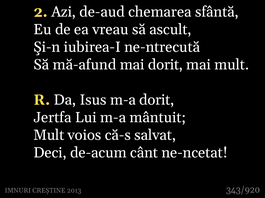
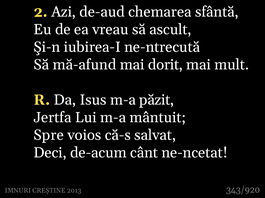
m-a dorit: dorit -> păzit
Mult at (49, 136): Mult -> Spre
